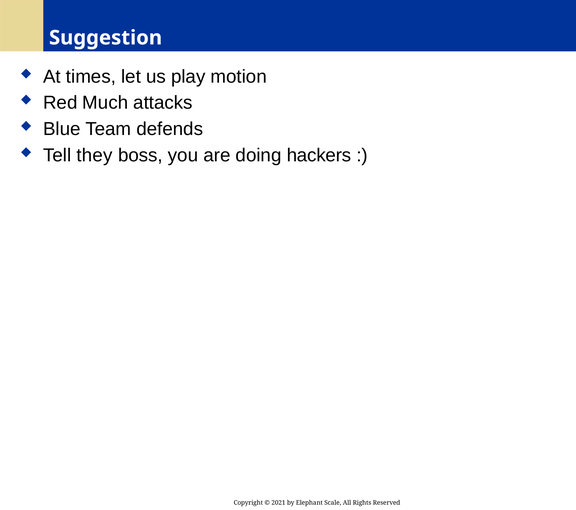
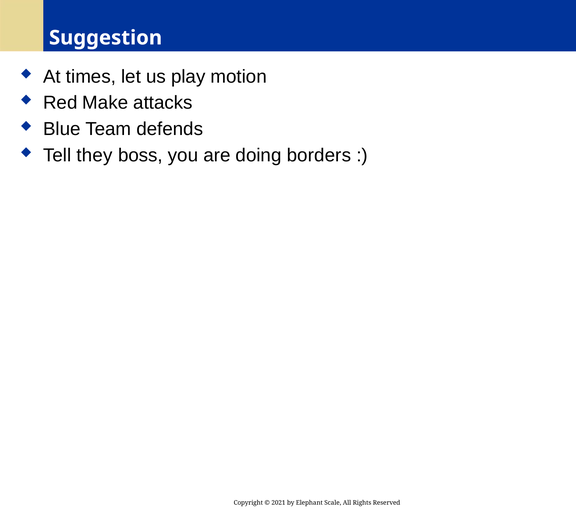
Much: Much -> Make
hackers: hackers -> borders
